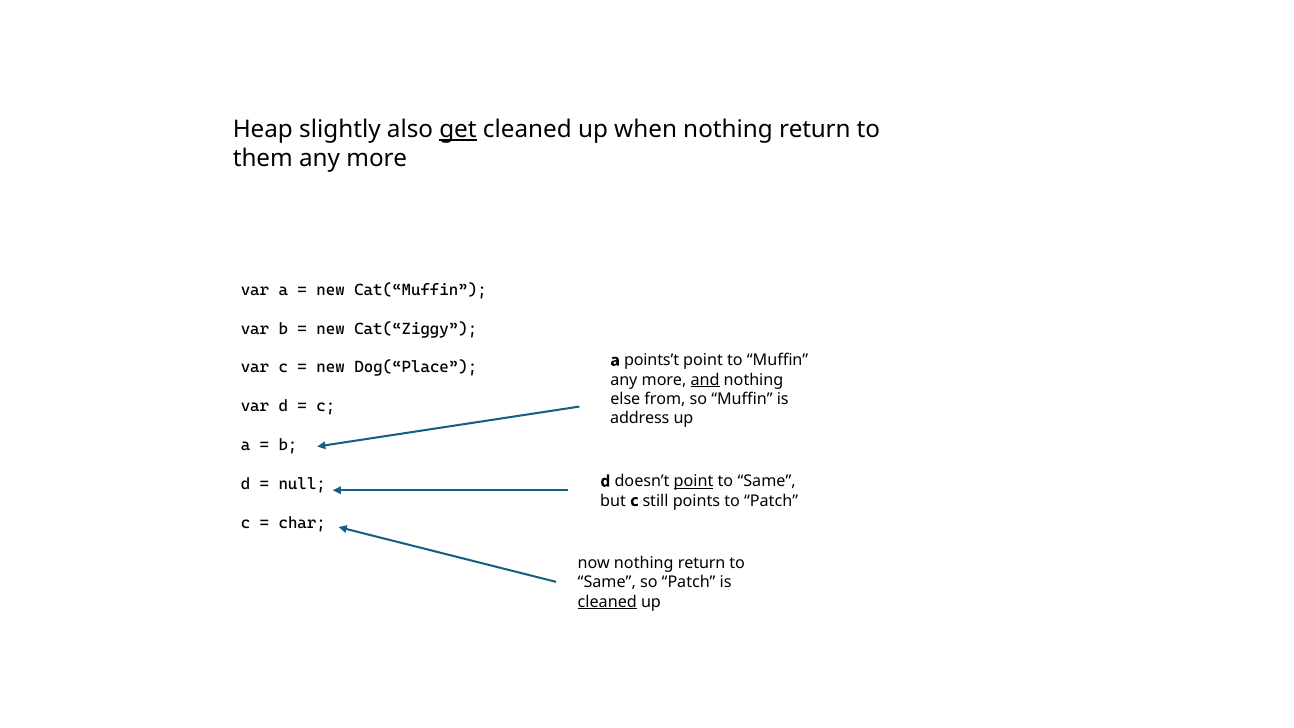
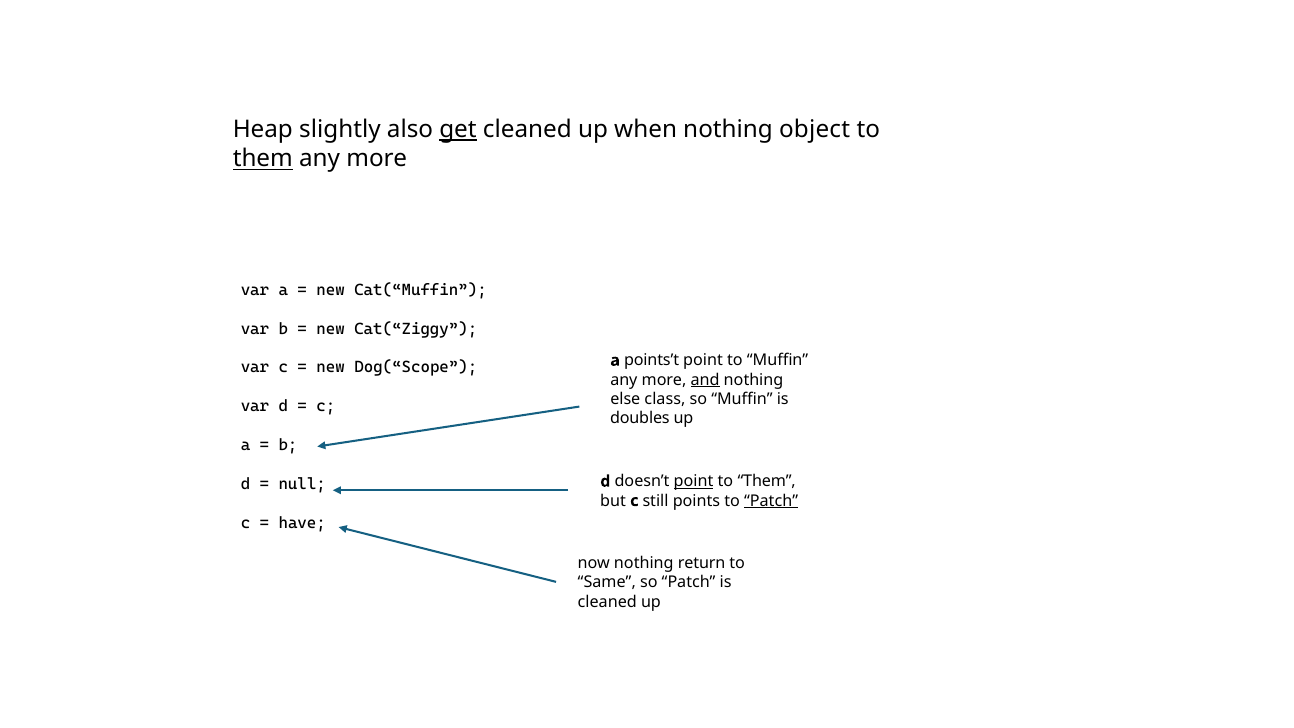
when nothing return: return -> object
them at (263, 159) underline: none -> present
Dog(“Place: Dog(“Place -> Dog(“Scope
from: from -> class
address: address -> doubles
Same at (767, 481): Same -> Them
Patch at (771, 501) underline: none -> present
char: char -> have
cleaned at (607, 602) underline: present -> none
